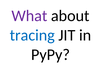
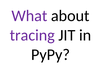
tracing colour: blue -> purple
